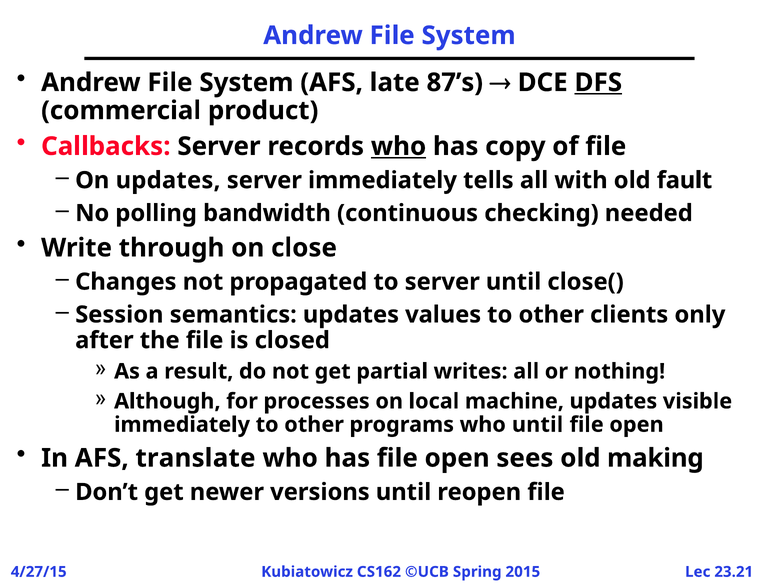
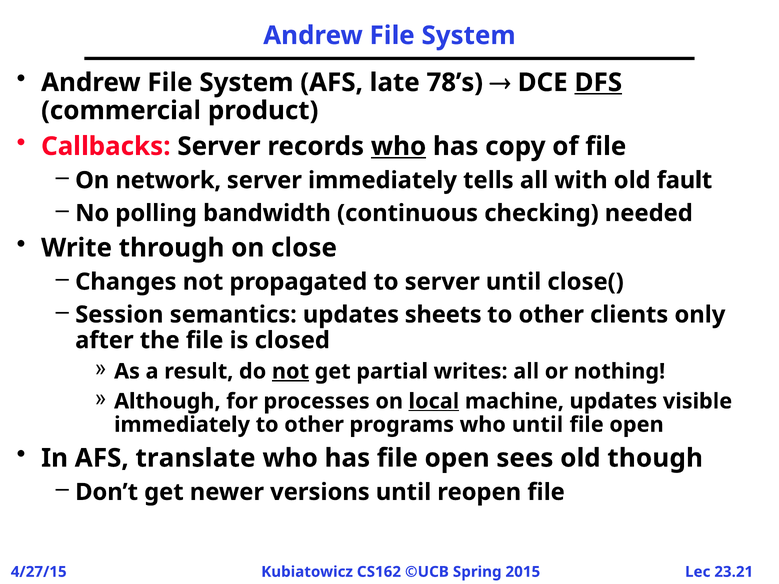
87’s: 87’s -> 78’s
On updates: updates -> network
values: values -> sheets
not at (290, 372) underline: none -> present
local underline: none -> present
making: making -> though
